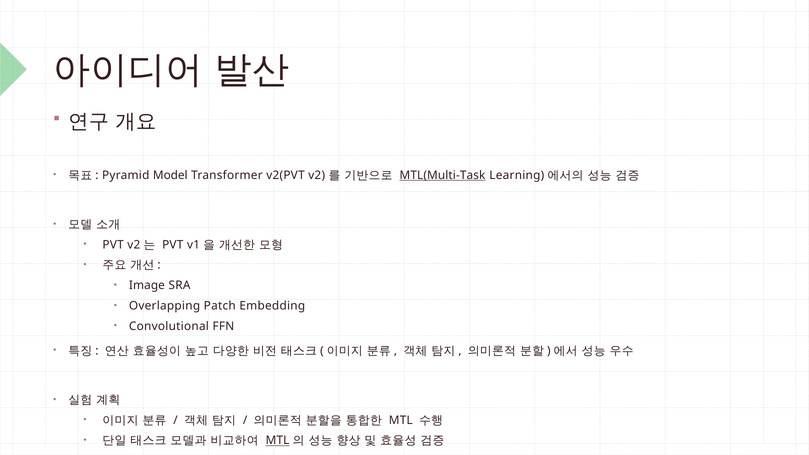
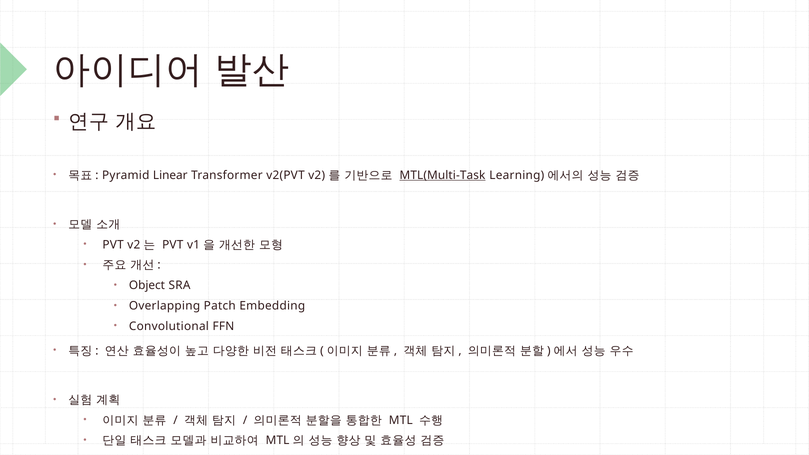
Model: Model -> Linear
Image: Image -> Object
MTL at (278, 441) underline: present -> none
